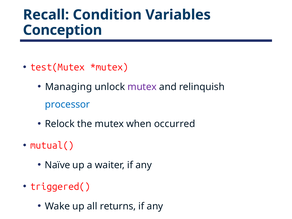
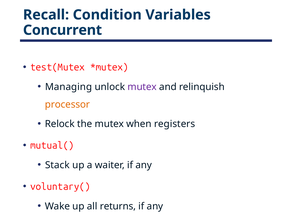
Conception: Conception -> Concurrent
processor colour: blue -> orange
occurred: occurred -> registers
Naïve: Naïve -> Stack
triggered(: triggered( -> voluntary(
